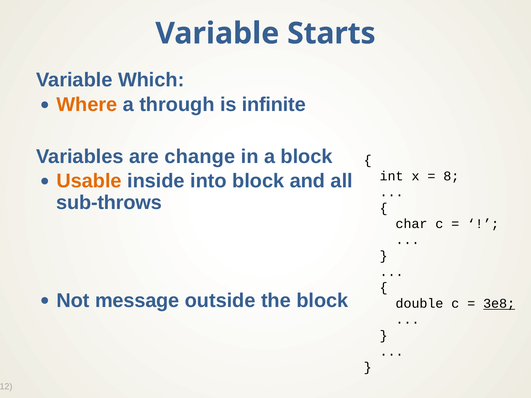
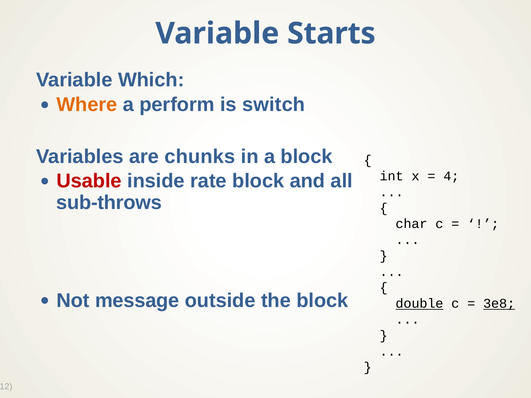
through: through -> perform
infinite: infinite -> switch
change: change -> chunks
8: 8 -> 4
Usable colour: orange -> red
into: into -> rate
double underline: none -> present
